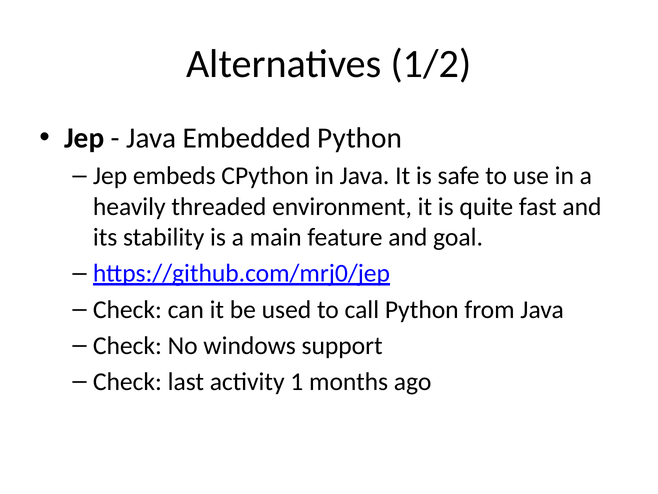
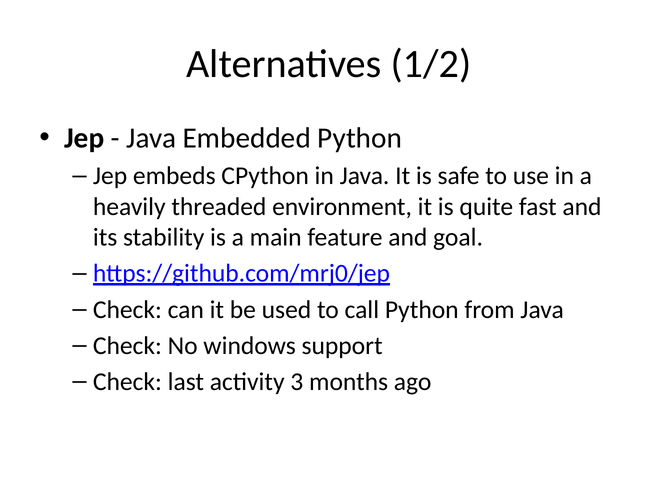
1: 1 -> 3
